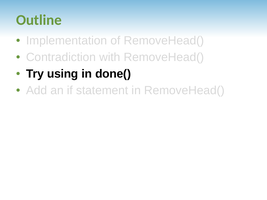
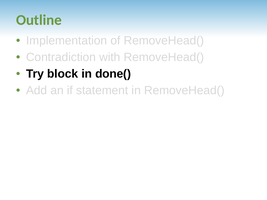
using: using -> block
